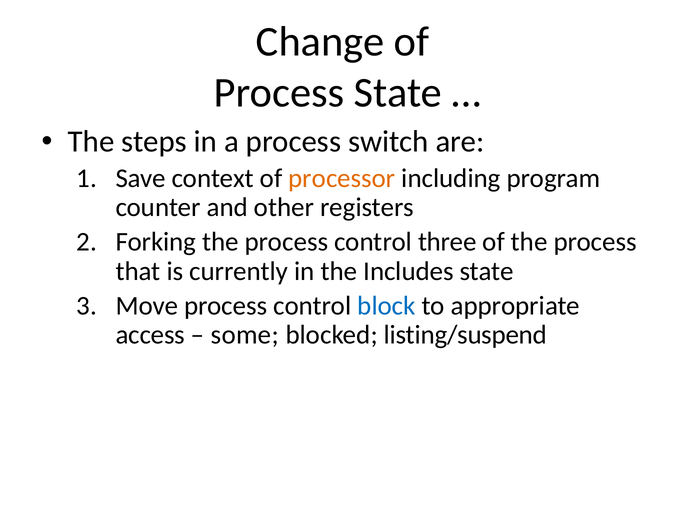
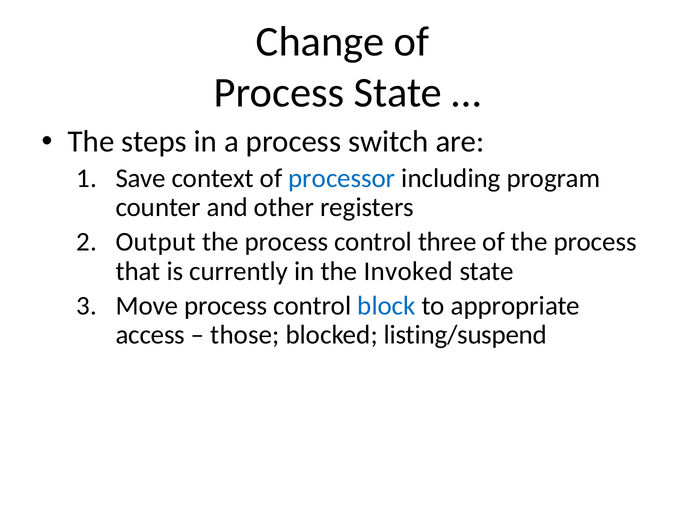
processor colour: orange -> blue
Forking: Forking -> Output
Includes: Includes -> Invoked
some: some -> those
